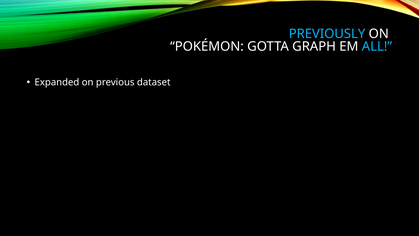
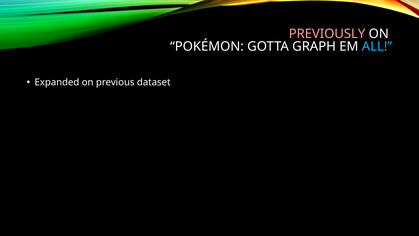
PREVIOUSLY colour: light blue -> pink
